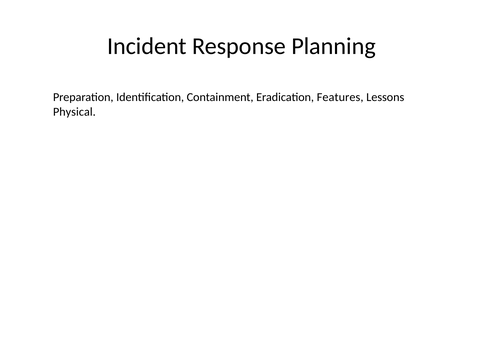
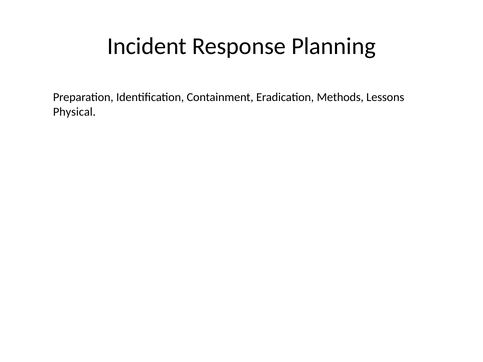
Features: Features -> Methods
